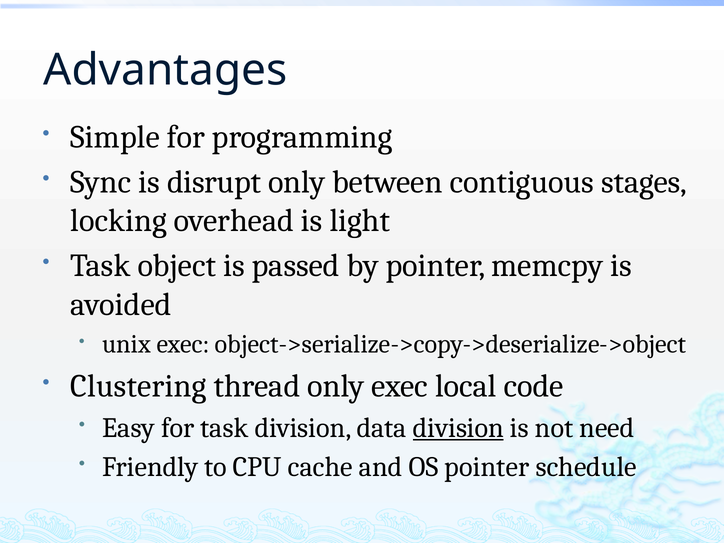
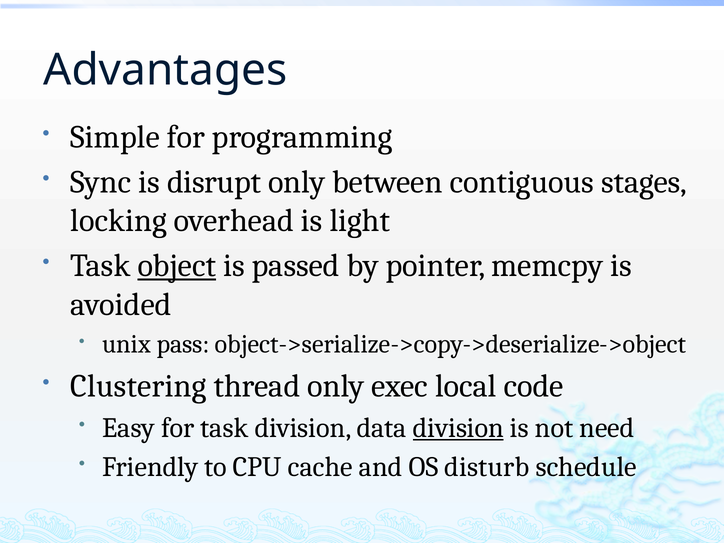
object underline: none -> present
unix exec: exec -> pass
OS pointer: pointer -> disturb
